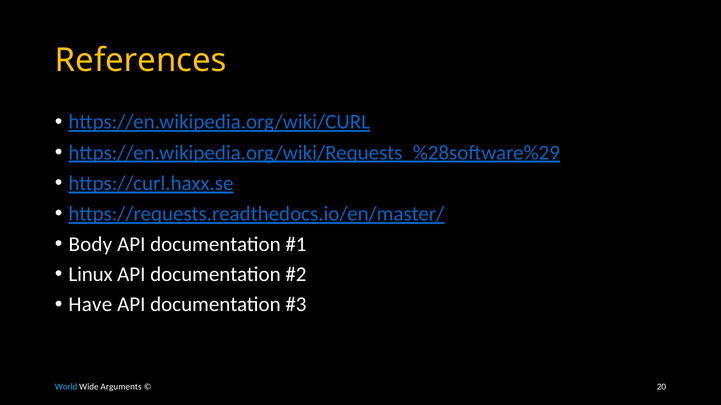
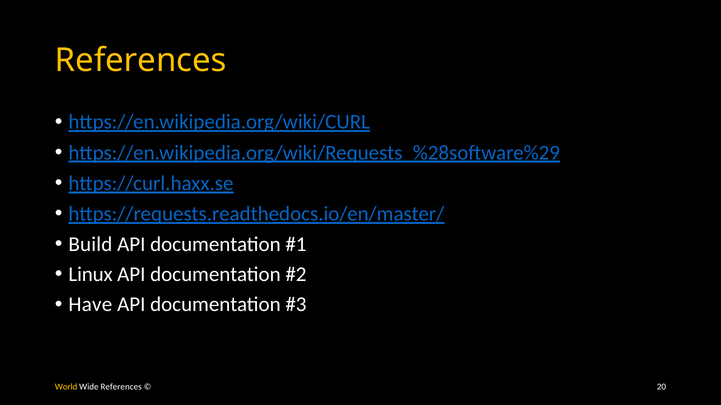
Body: Body -> Build
World colour: light blue -> yellow
Wide Arguments: Arguments -> References
